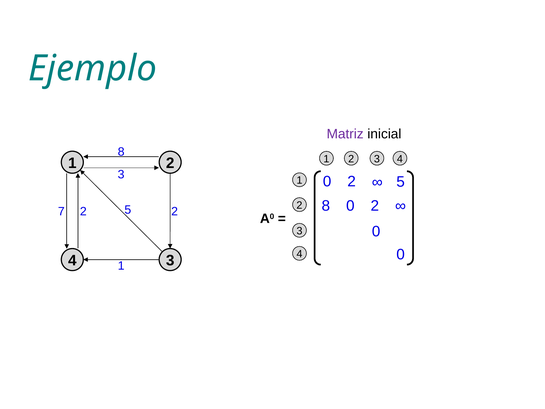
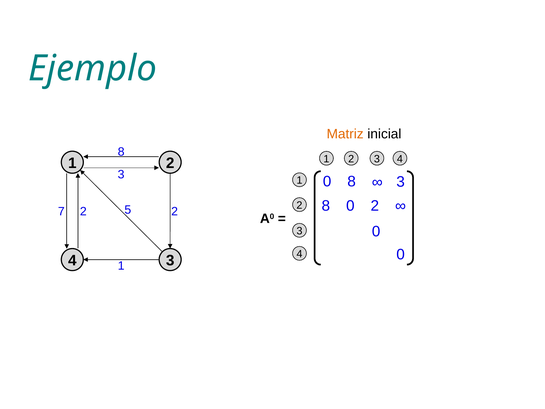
Matriz colour: purple -> orange
2 at (352, 182): 2 -> 8
5 at (401, 182): 5 -> 3
